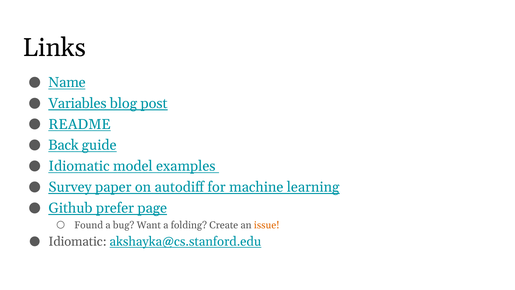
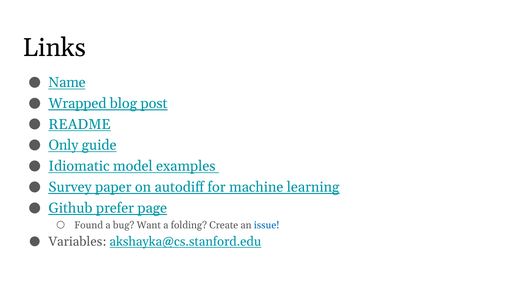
Variables: Variables -> Wrapped
Back: Back -> Only
issue colour: orange -> blue
Idiomatic at (77, 241): Idiomatic -> Variables
